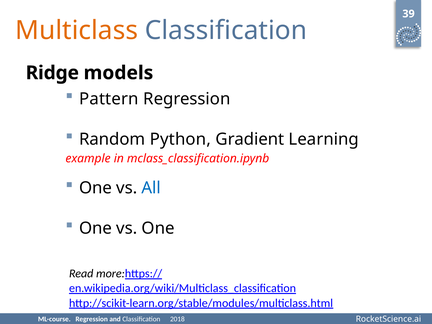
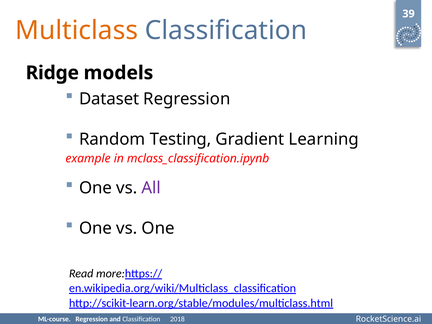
Pattern: Pattern -> Dataset
Python: Python -> Testing
All colour: blue -> purple
